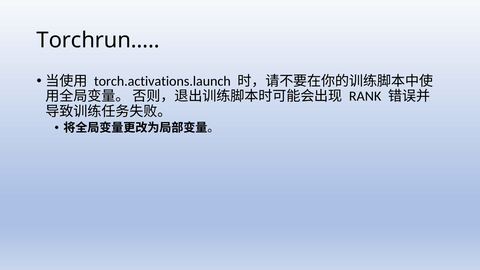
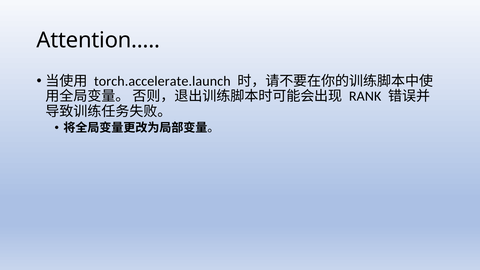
Torchrun…: Torchrun… -> Attention…
torch.activations.launch: torch.activations.launch -> torch.accelerate.launch
